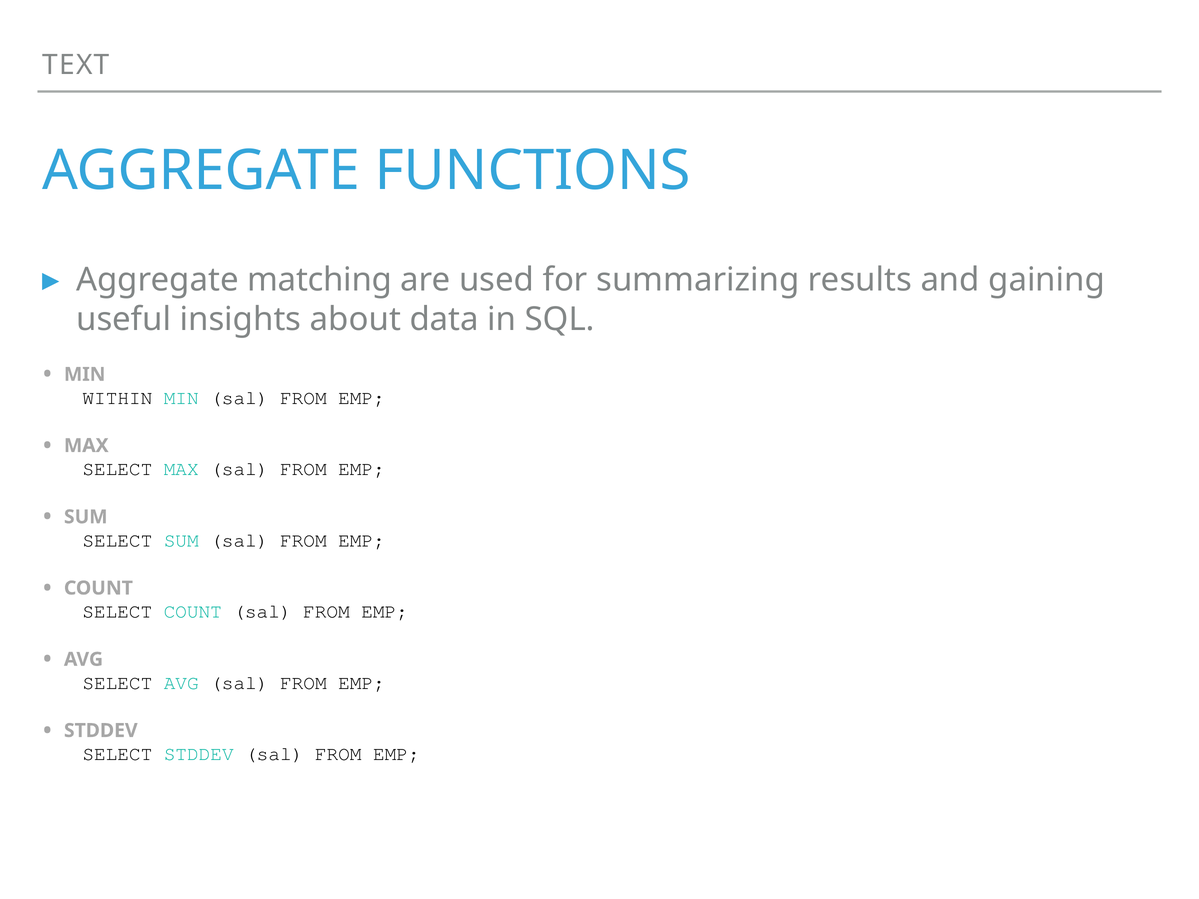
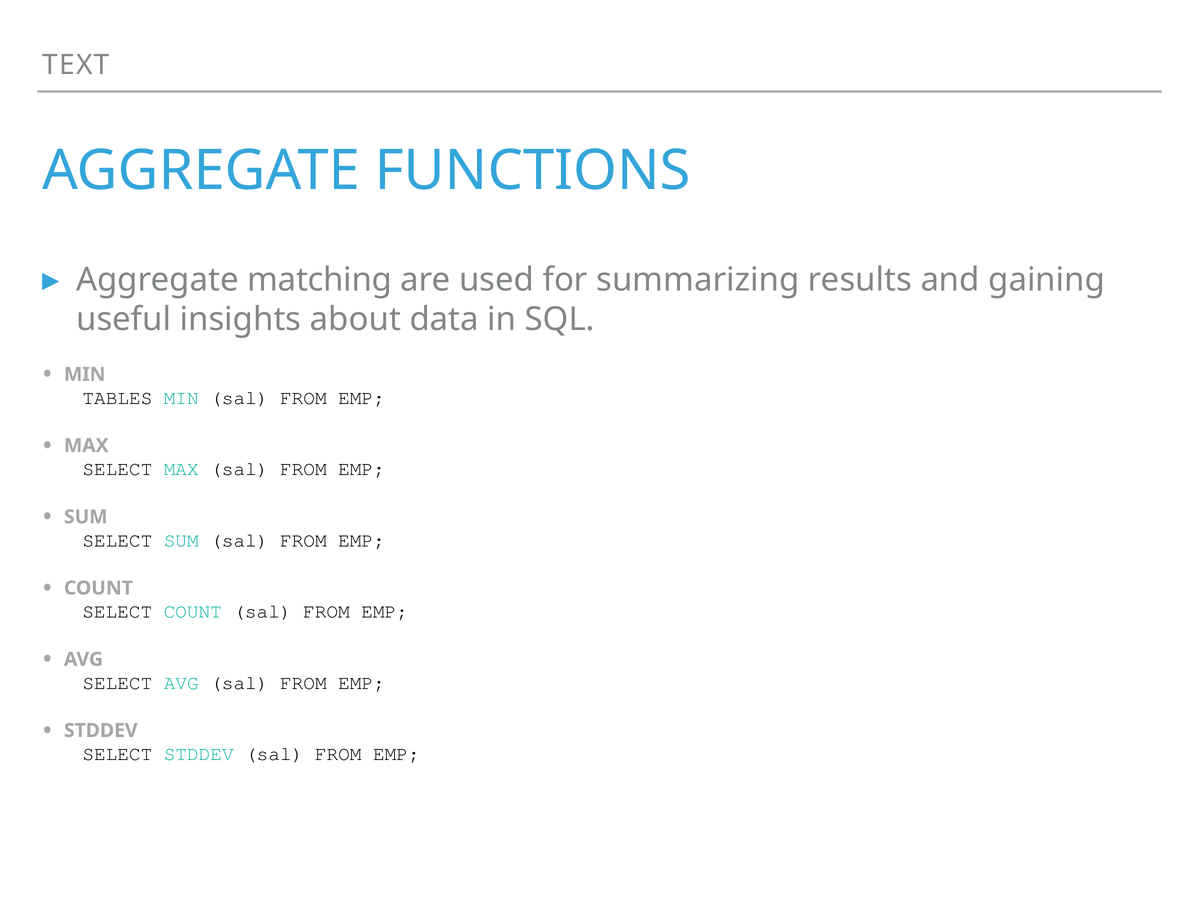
WITHIN: WITHIN -> TABLES
